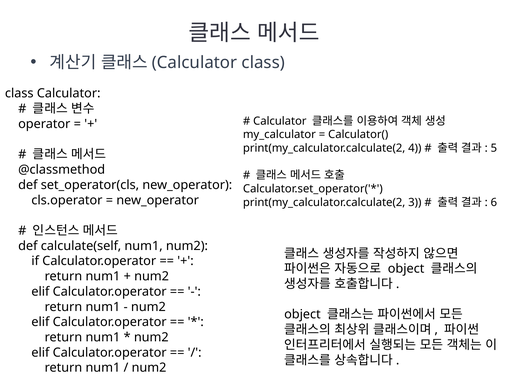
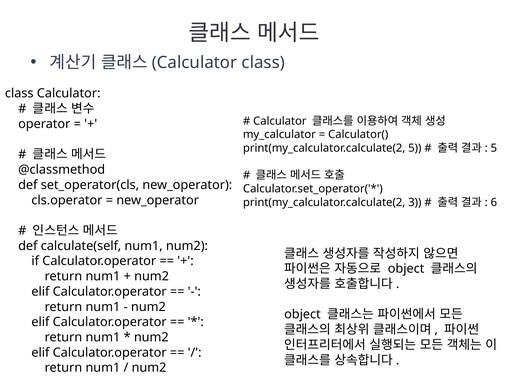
print(my_calculator.calculate(2 4: 4 -> 5
